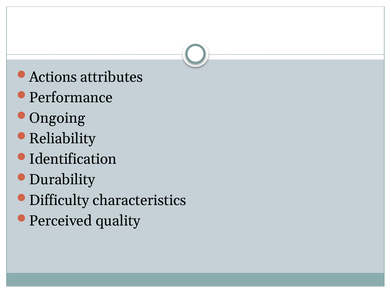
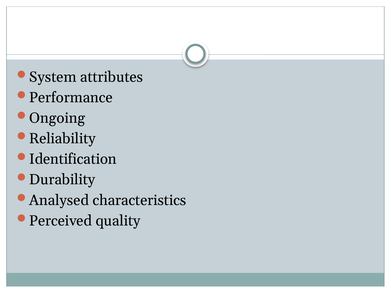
Actions: Actions -> System
Difficulty: Difficulty -> Analysed
